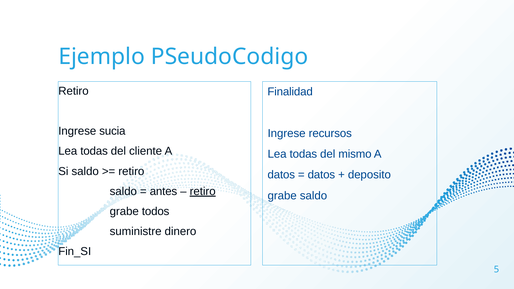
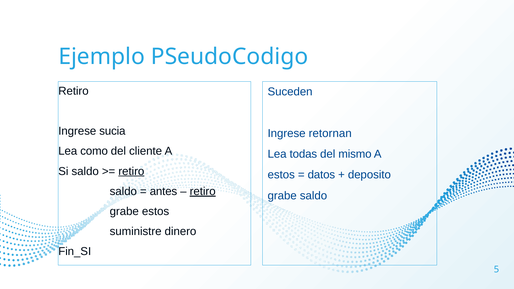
Finalidad: Finalidad -> Suceden
recursos: recursos -> retornan
todas at (94, 151): todas -> como
retiro at (131, 171) underline: none -> present
datos at (281, 175): datos -> estos
grabe todos: todos -> estos
